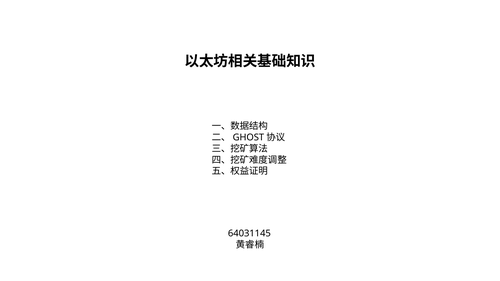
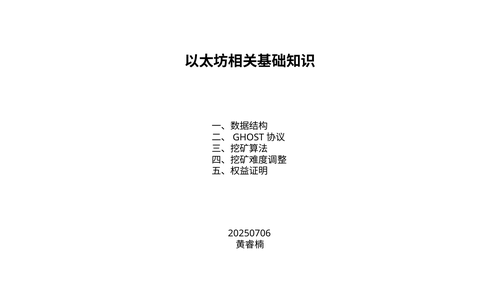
64031145: 64031145 -> 20250706
